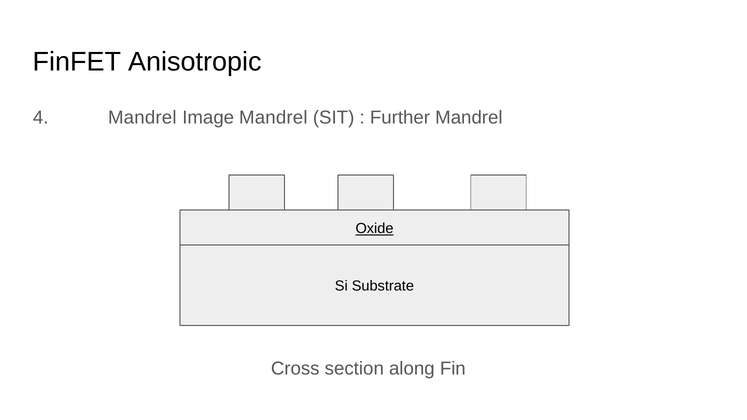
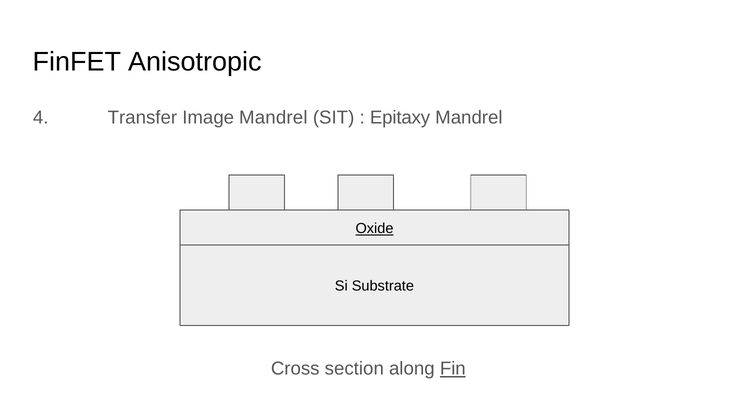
4 Mandrel: Mandrel -> Transfer
Further: Further -> Epitaxy
Fin underline: none -> present
